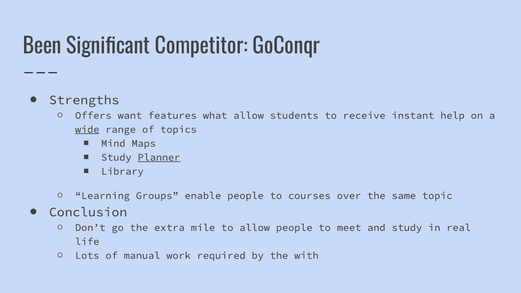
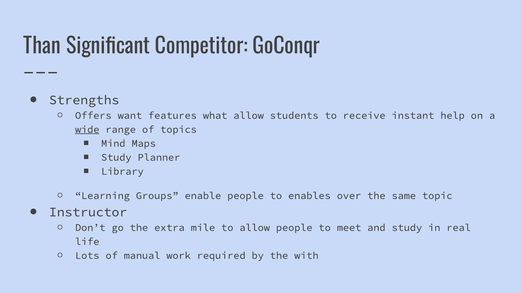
Been: Been -> Than
Planner underline: present -> none
courses: courses -> enables
Conclusion: Conclusion -> Instructor
